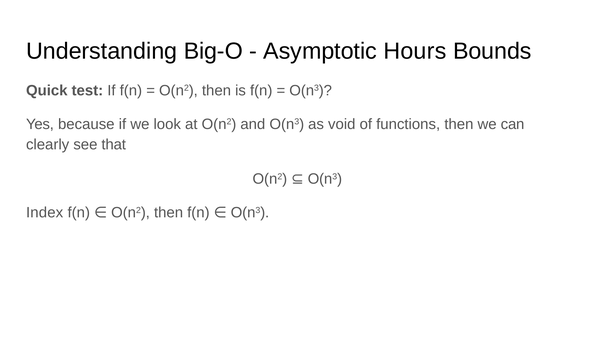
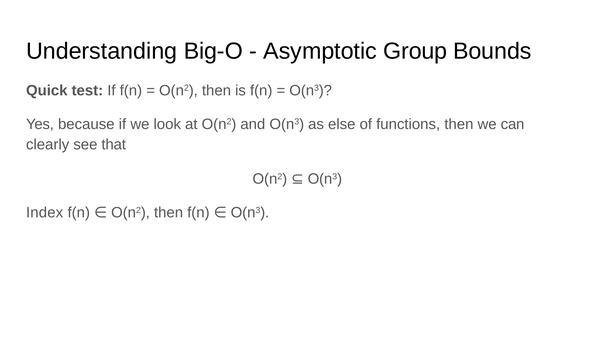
Hours: Hours -> Group
void: void -> else
